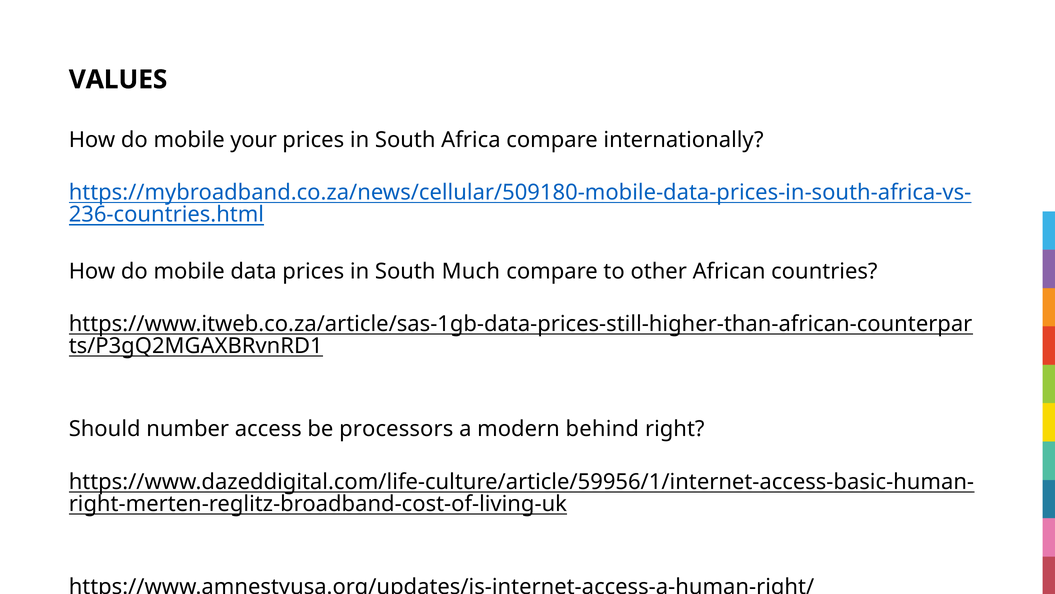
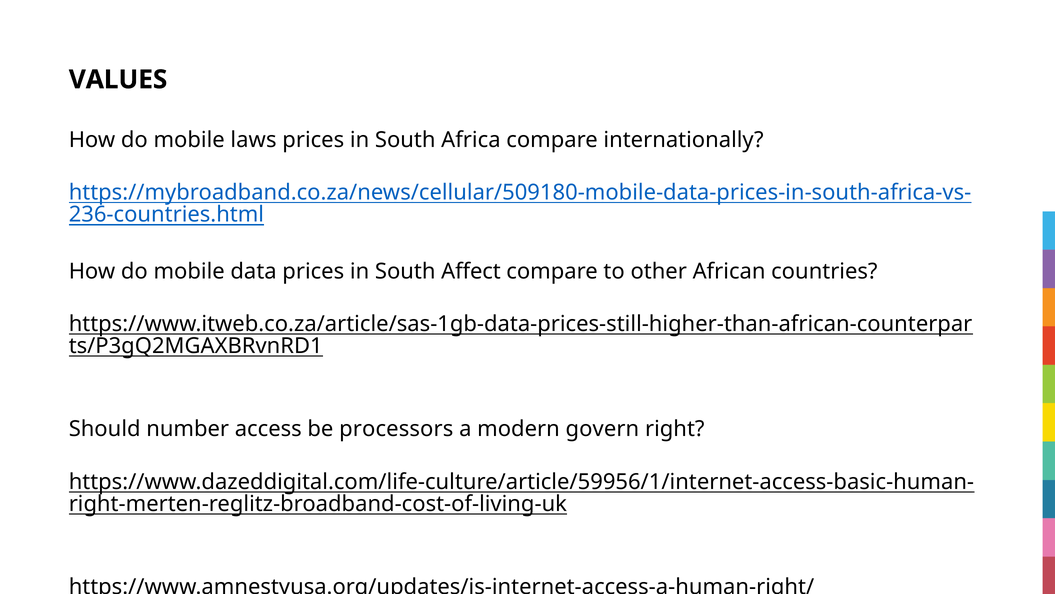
your: your -> laws
Much: Much -> Affect
behind: behind -> govern
